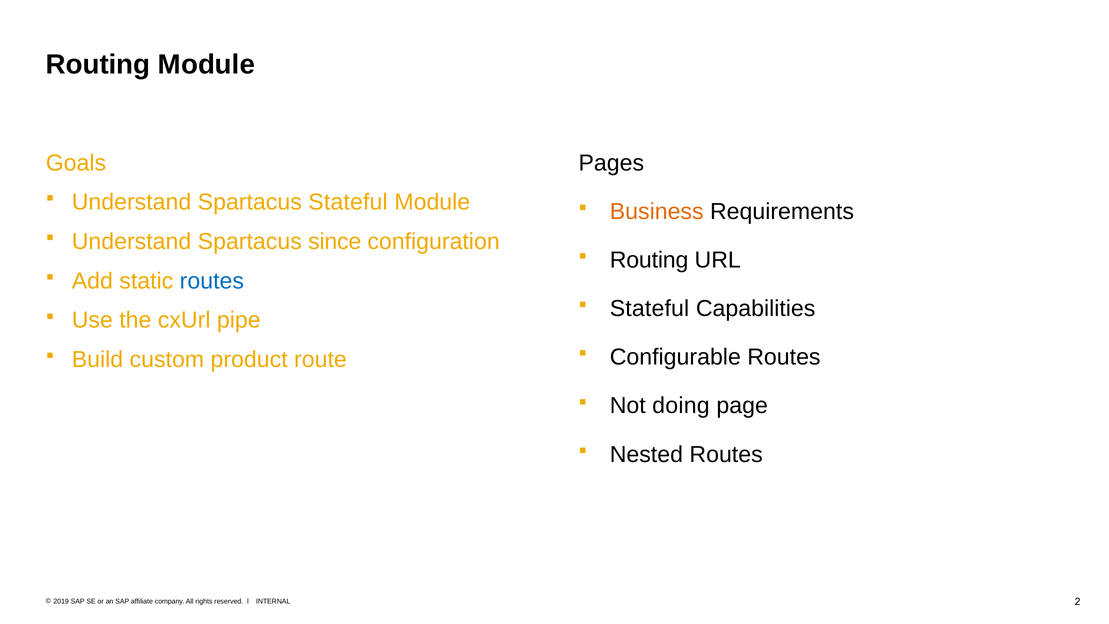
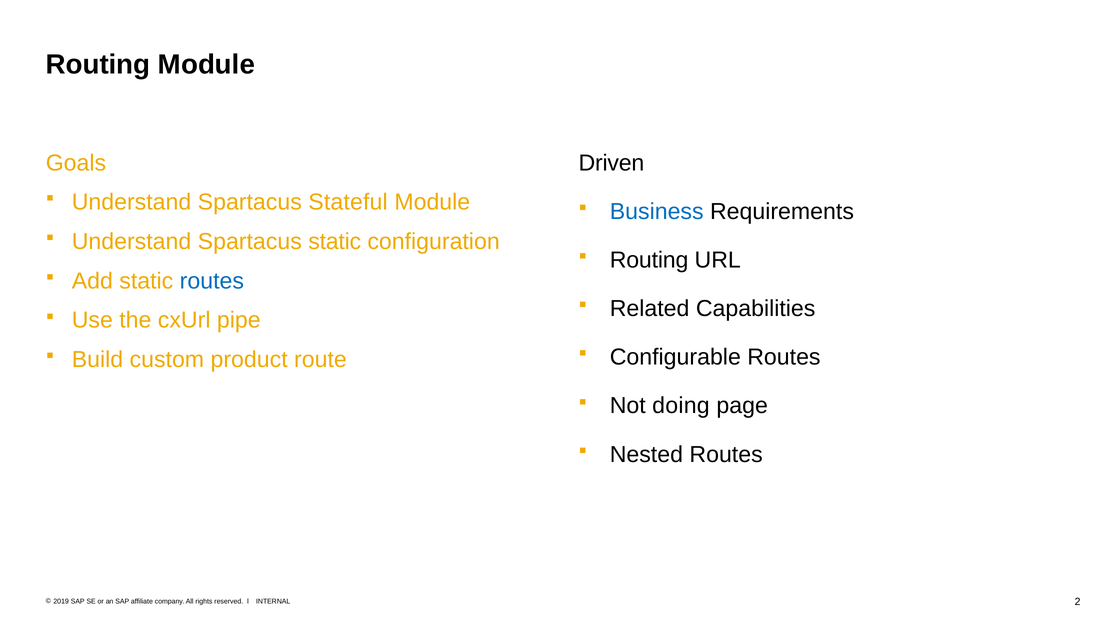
Pages: Pages -> Driven
Business colour: orange -> blue
Spartacus since: since -> static
Stateful at (650, 308): Stateful -> Related
